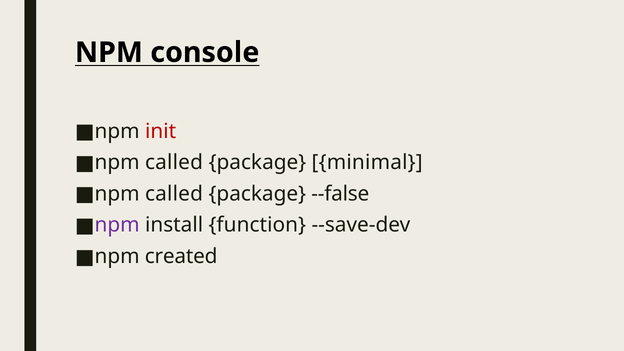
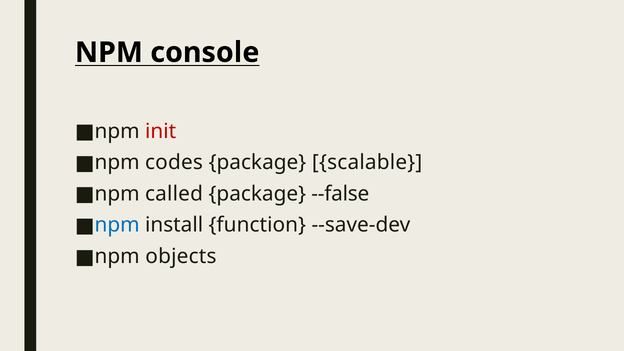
called at (174, 163): called -> codes
minimal: minimal -> scalable
npm at (117, 225) colour: purple -> blue
created: created -> objects
